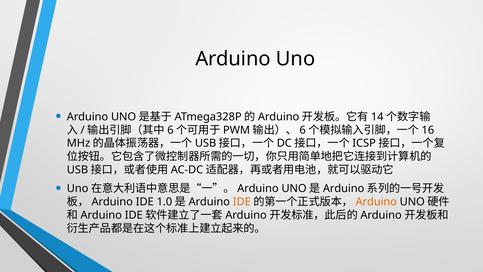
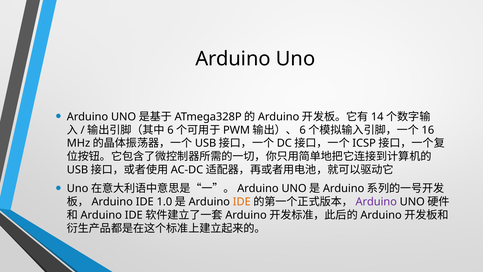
Arduino at (376, 202) colour: orange -> purple
